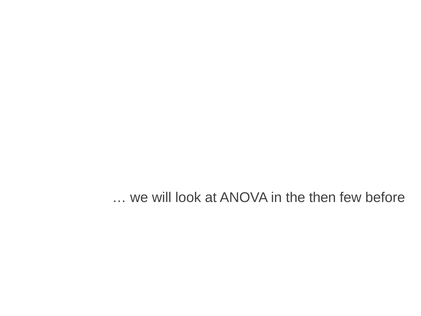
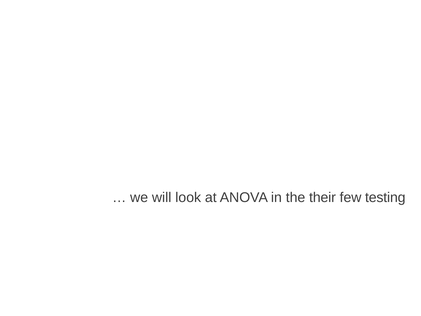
then: then -> their
before: before -> testing
